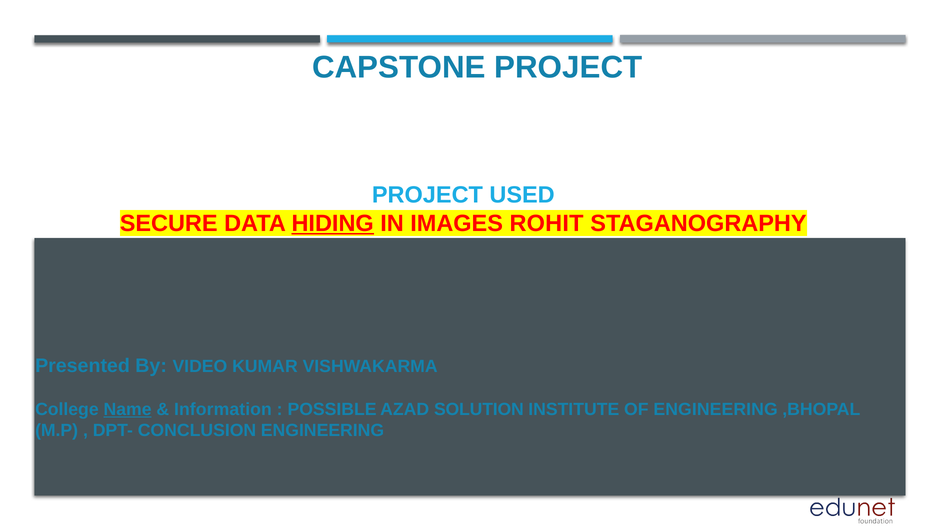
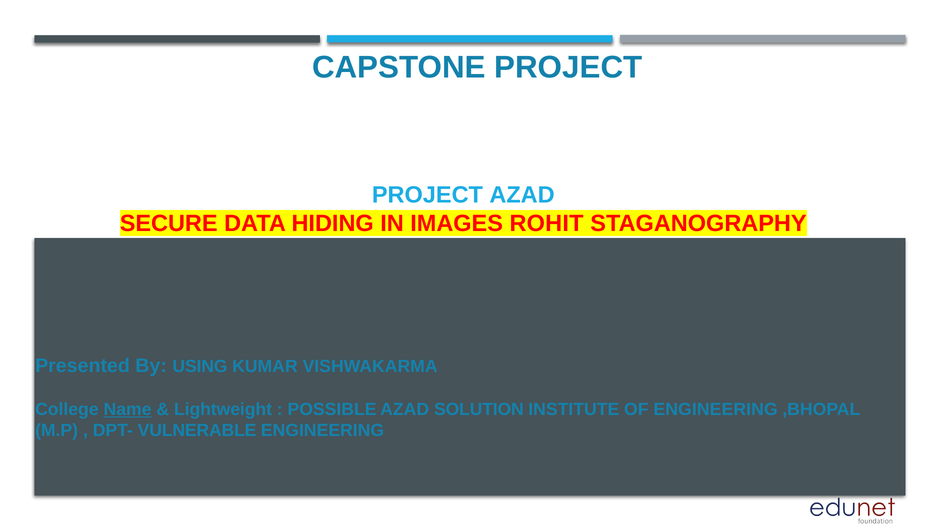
PROJECT USED: USED -> AZAD
HIDING underline: present -> none
VIDEO: VIDEO -> USING
Information: Information -> Lightweight
CONCLUSION: CONCLUSION -> VULNERABLE
